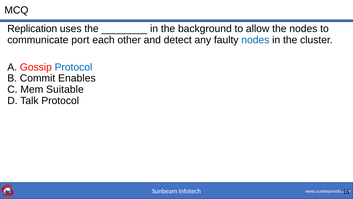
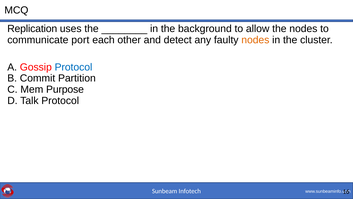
nodes at (255, 40) colour: blue -> orange
Enables: Enables -> Partition
Suitable: Suitable -> Purpose
